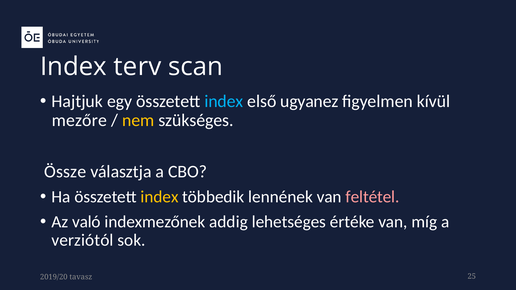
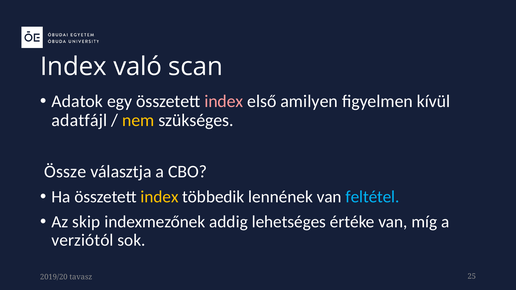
terv: terv -> való
Hajtjuk: Hajtjuk -> Adatok
index at (224, 101) colour: light blue -> pink
ugyanez: ugyanez -> amilyen
mezőre: mezőre -> adatfájl
feltétel colour: pink -> light blue
való: való -> skip
